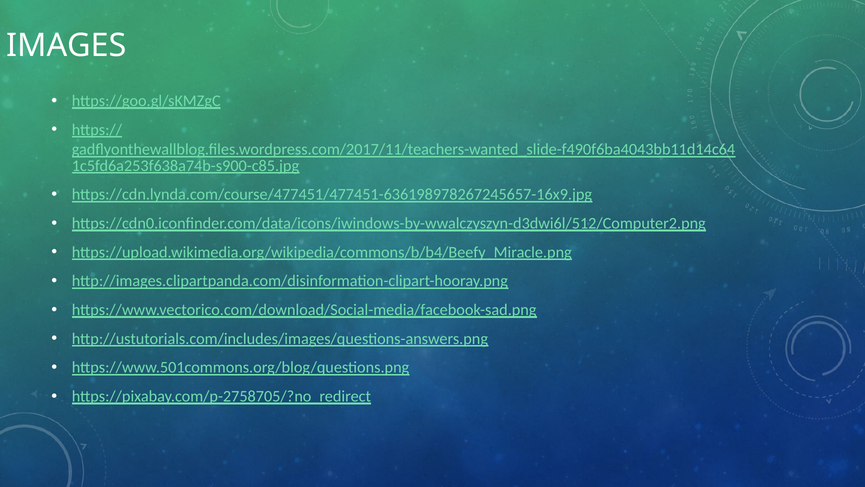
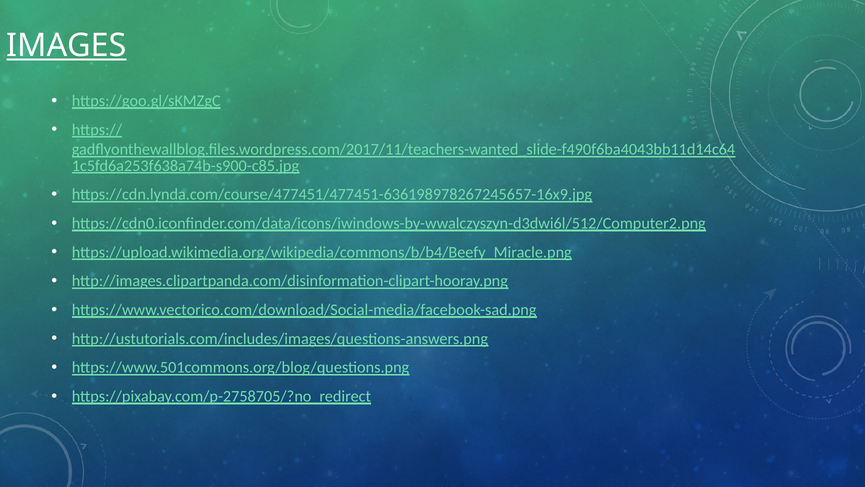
IMAGES underline: none -> present
